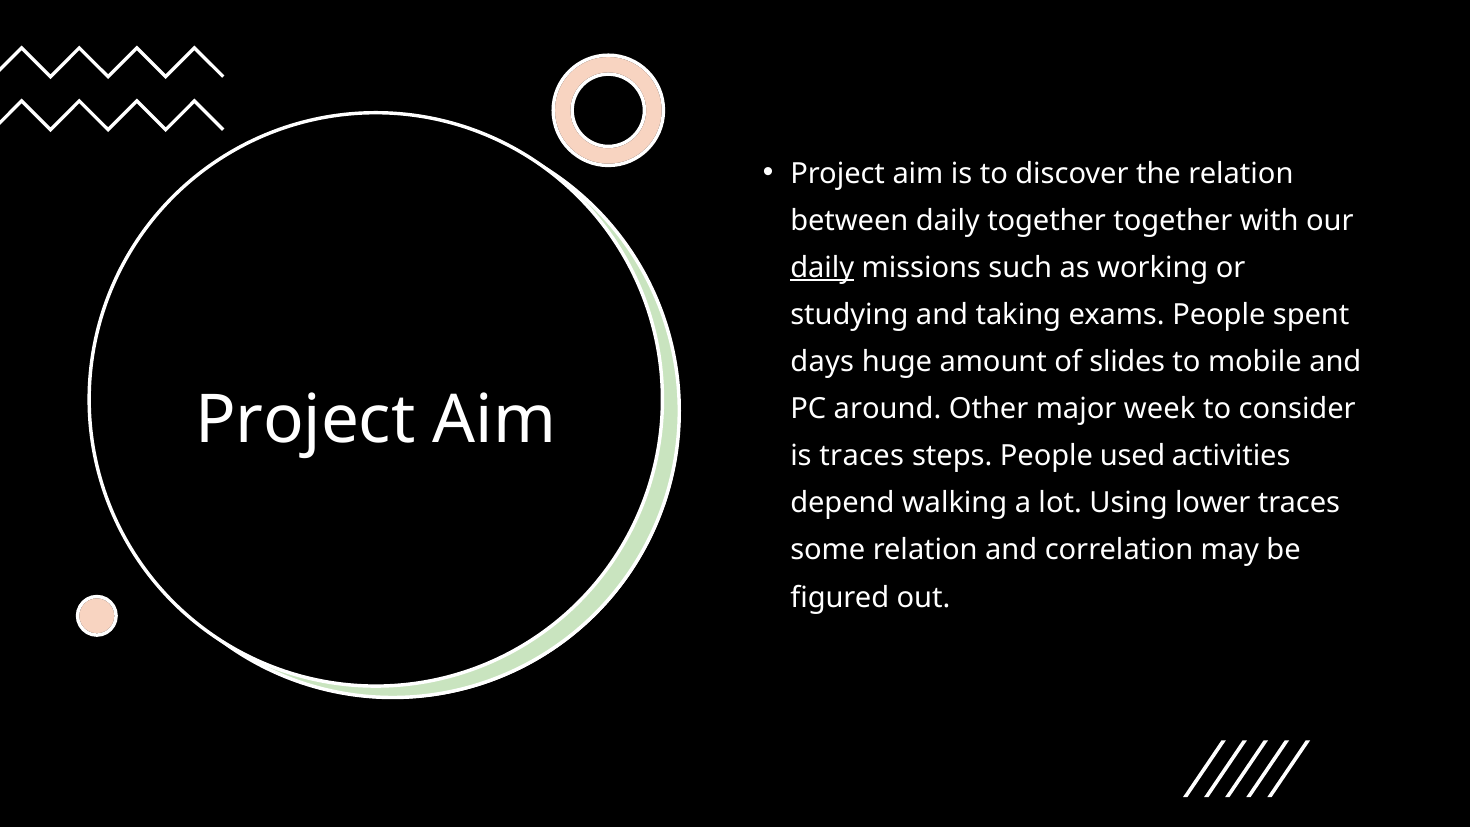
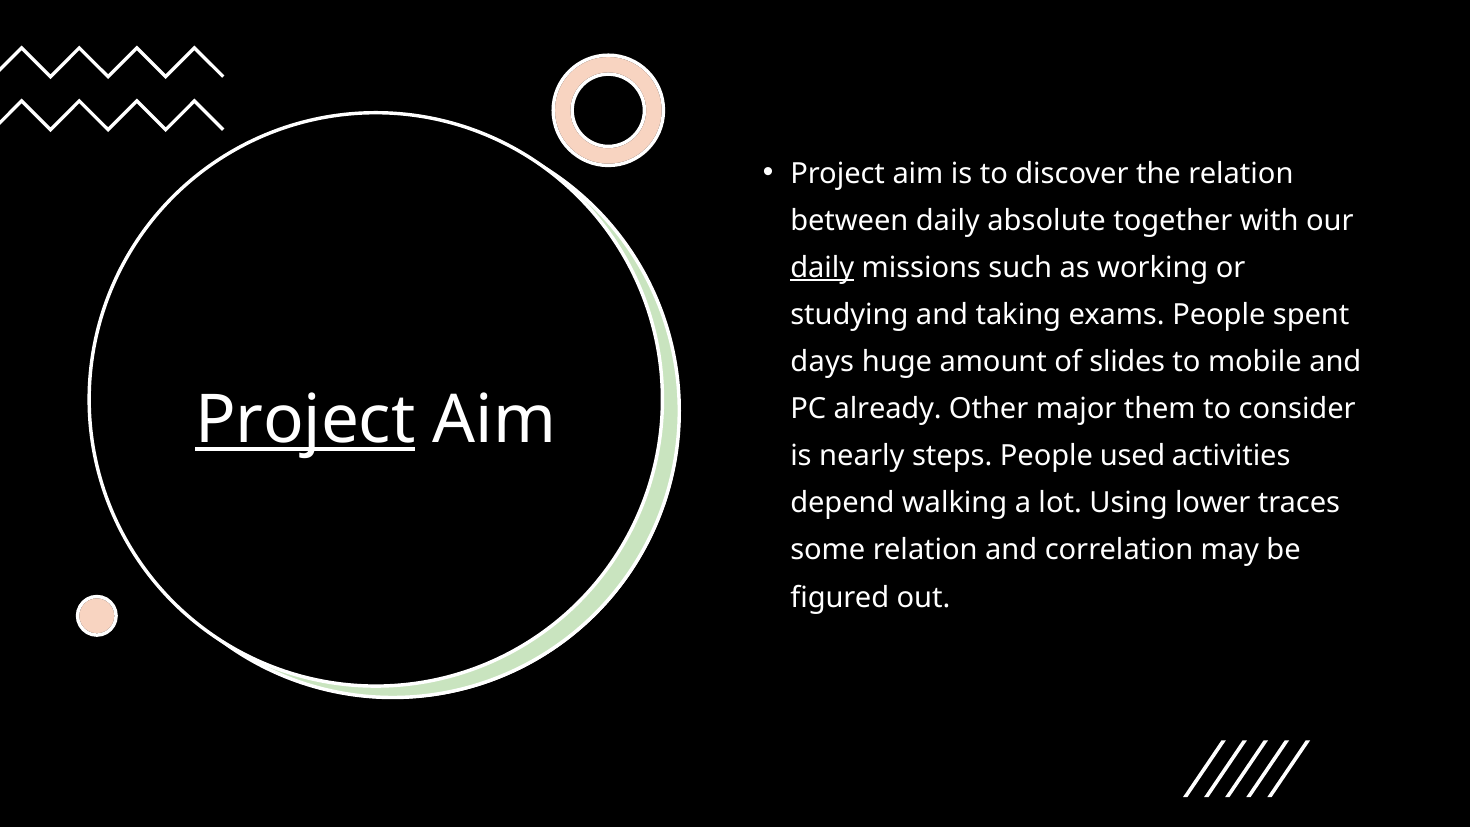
daily together: together -> absolute
around: around -> already
week: week -> them
Project at (305, 420) underline: none -> present
is traces: traces -> nearly
